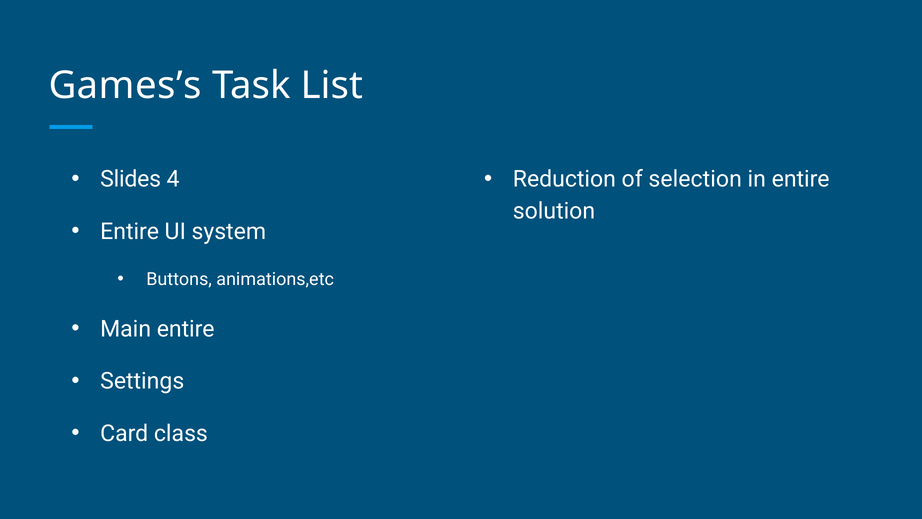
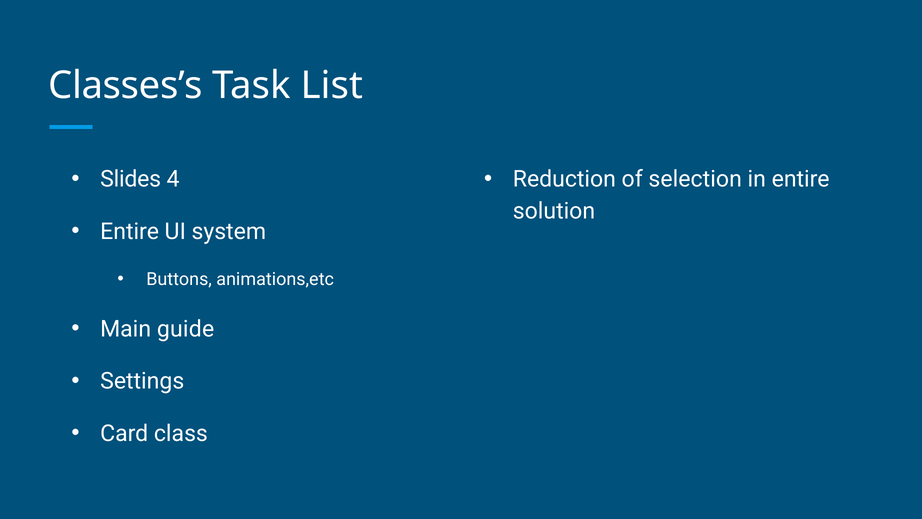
Games’s: Games’s -> Classes’s
Main entire: entire -> guide
